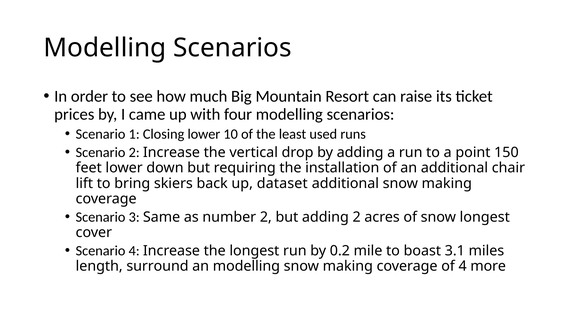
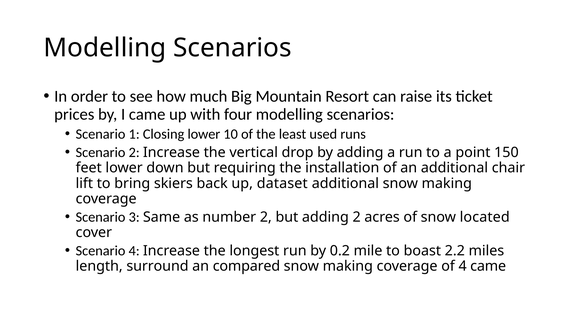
snow longest: longest -> located
3.1: 3.1 -> 2.2
an modelling: modelling -> compared
4 more: more -> came
